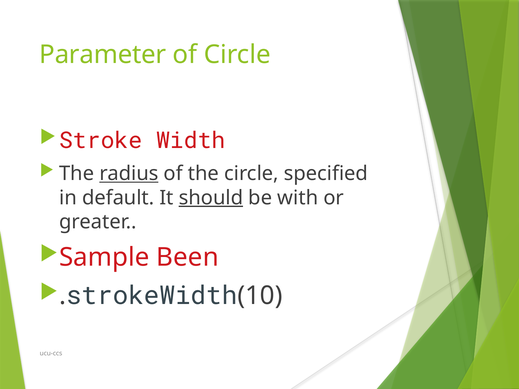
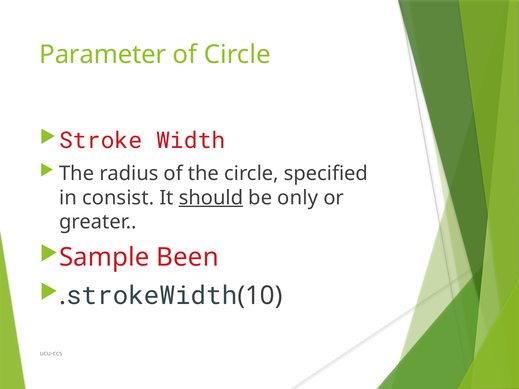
radius underline: present -> none
default: default -> consist
with: with -> only
